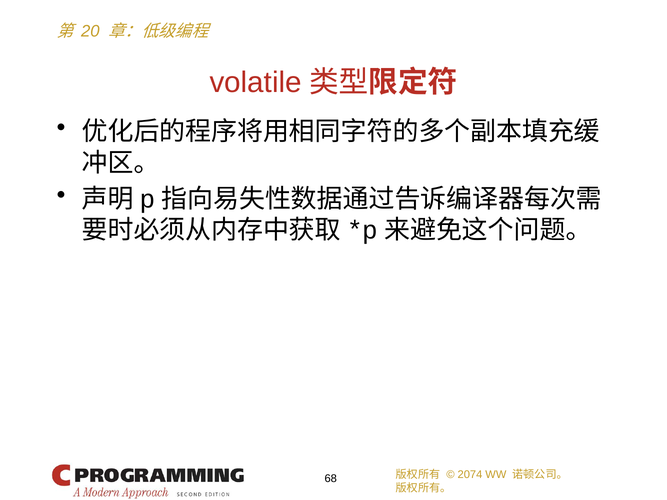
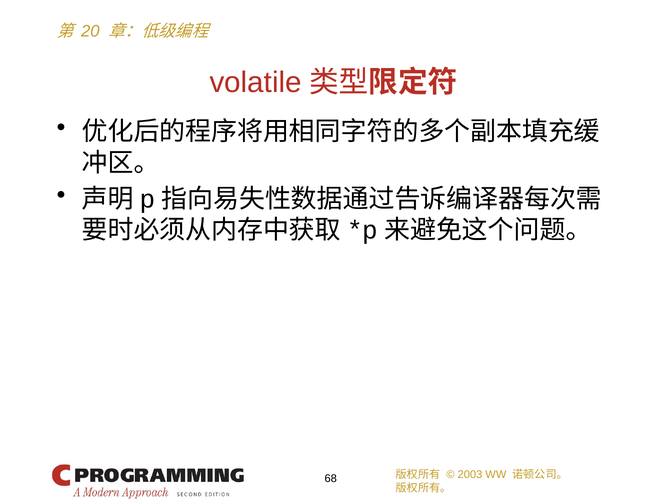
2074: 2074 -> 2003
